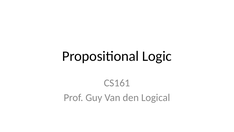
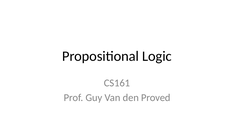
Logical: Logical -> Proved
